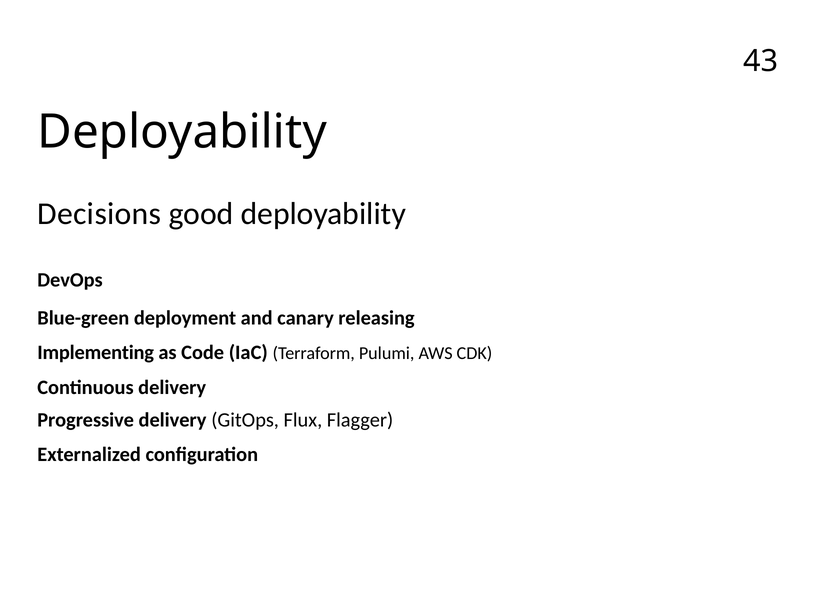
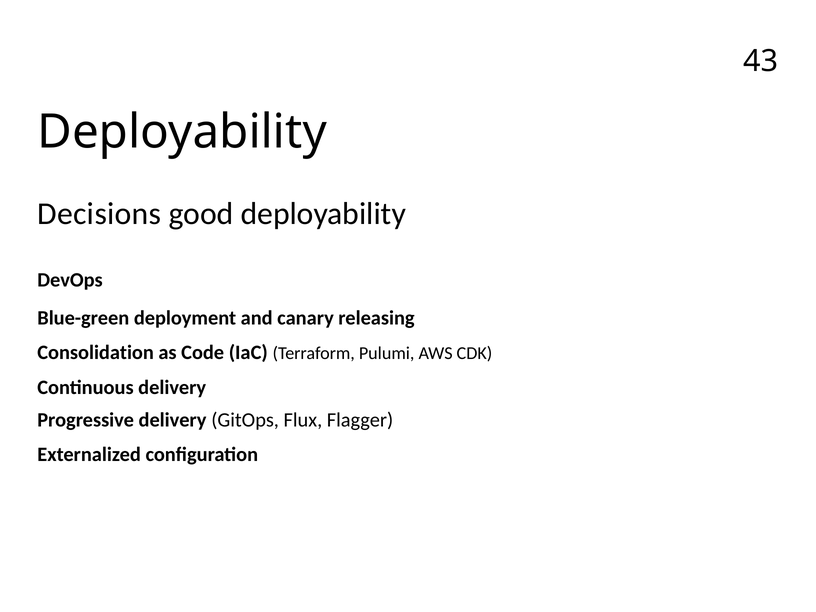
Implementing: Implementing -> Consolidation
